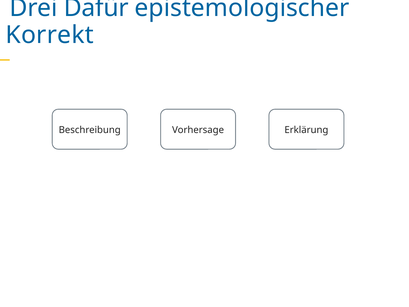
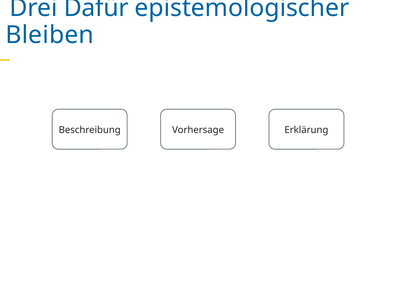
Korrekt: Korrekt -> Bleiben
